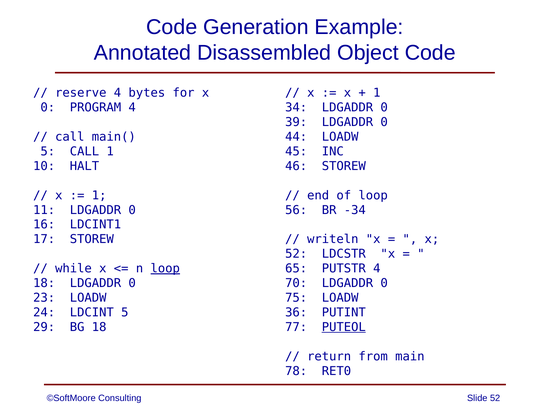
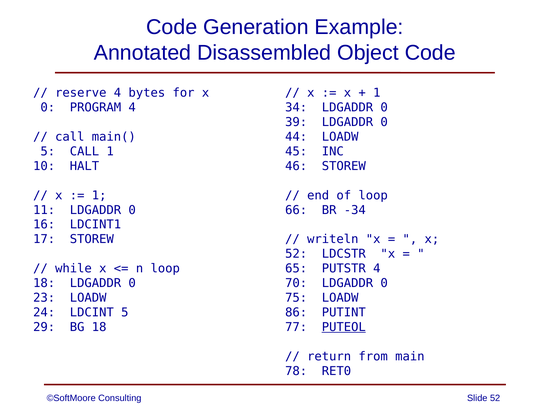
56: 56 -> 66
loop at (165, 269) underline: present -> none
36: 36 -> 86
